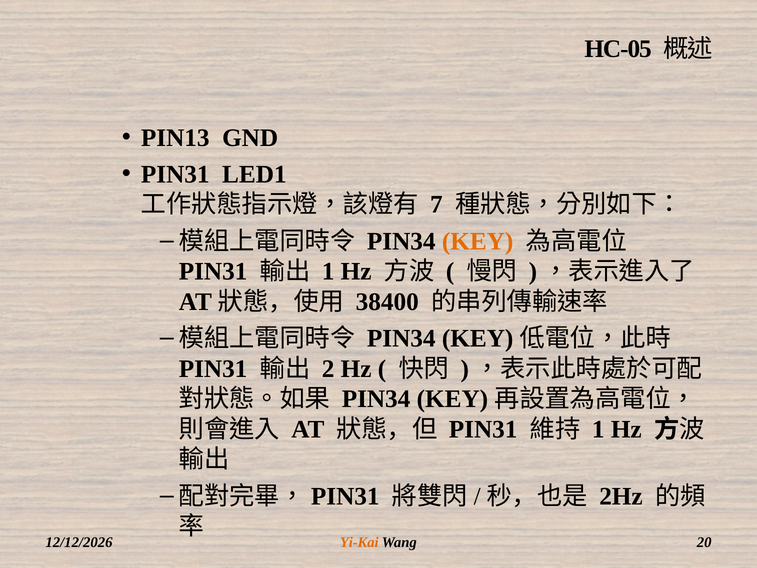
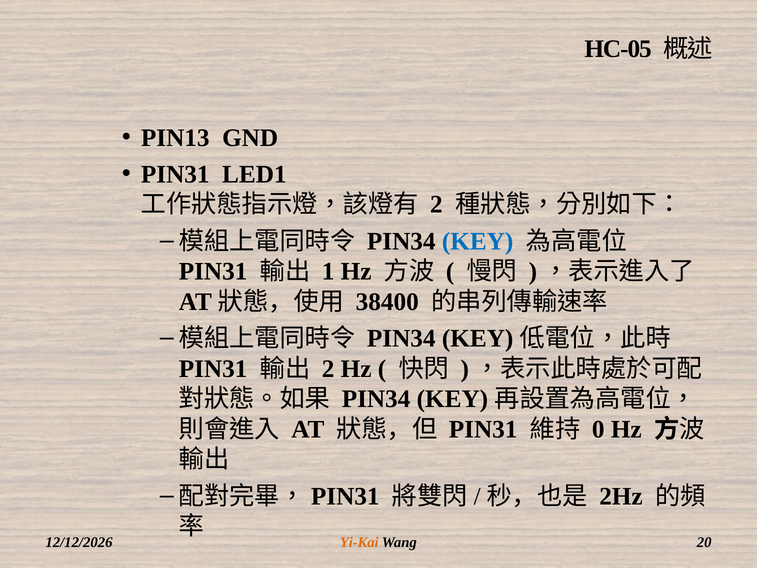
7 at (436, 205): 7 -> 2
KEY colour: orange -> blue
1 at (598, 429): 1 -> 0
